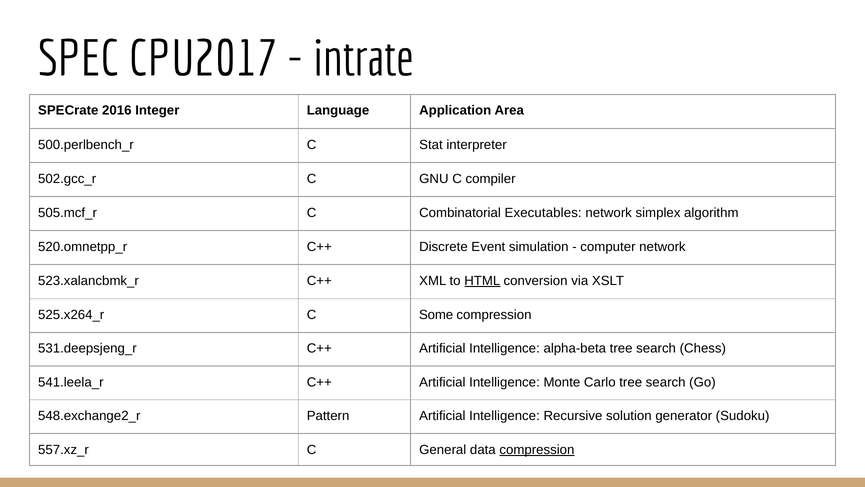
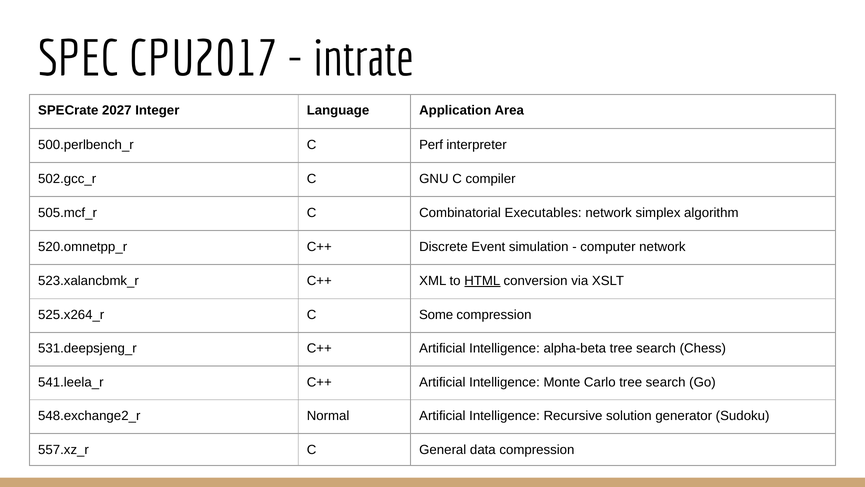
2016: 2016 -> 2027
Stat: Stat -> Perf
Pattern: Pattern -> Normal
compression at (537, 449) underline: present -> none
